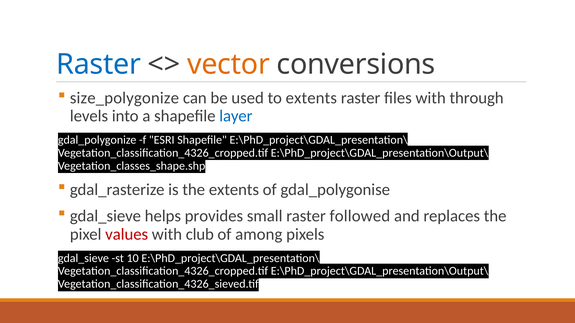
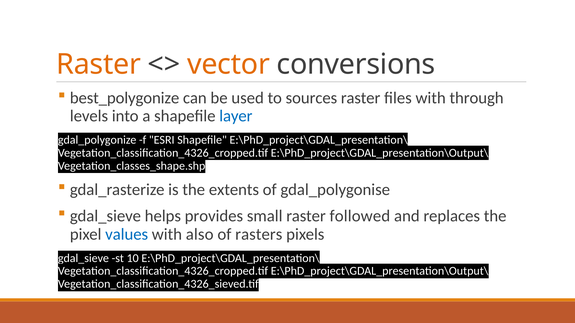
Raster at (99, 64) colour: blue -> orange
size_polygonize: size_polygonize -> best_polygonize
to extents: extents -> sources
values colour: red -> blue
club: club -> also
among: among -> rasters
